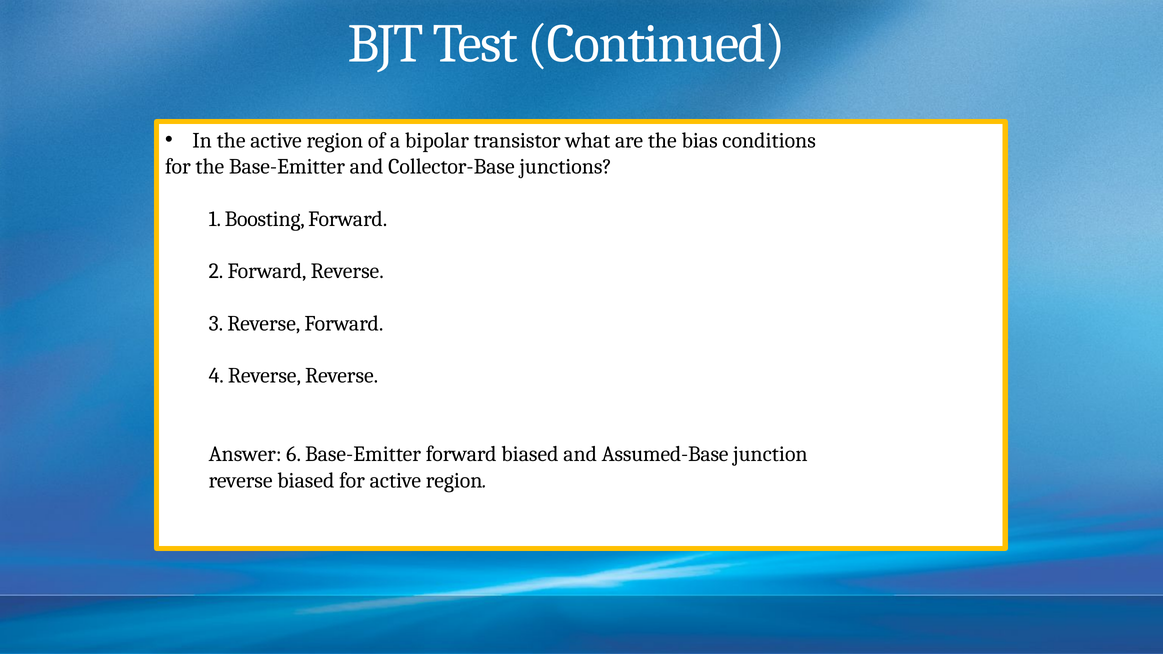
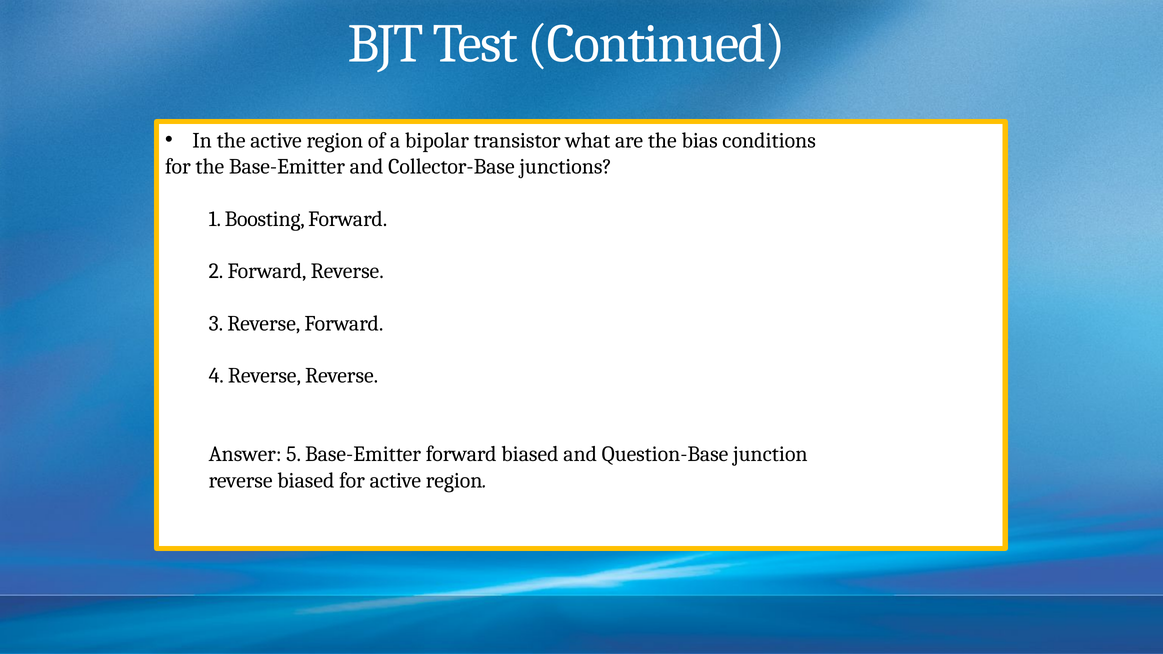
6: 6 -> 5
Assumed-Base: Assumed-Base -> Question-Base
